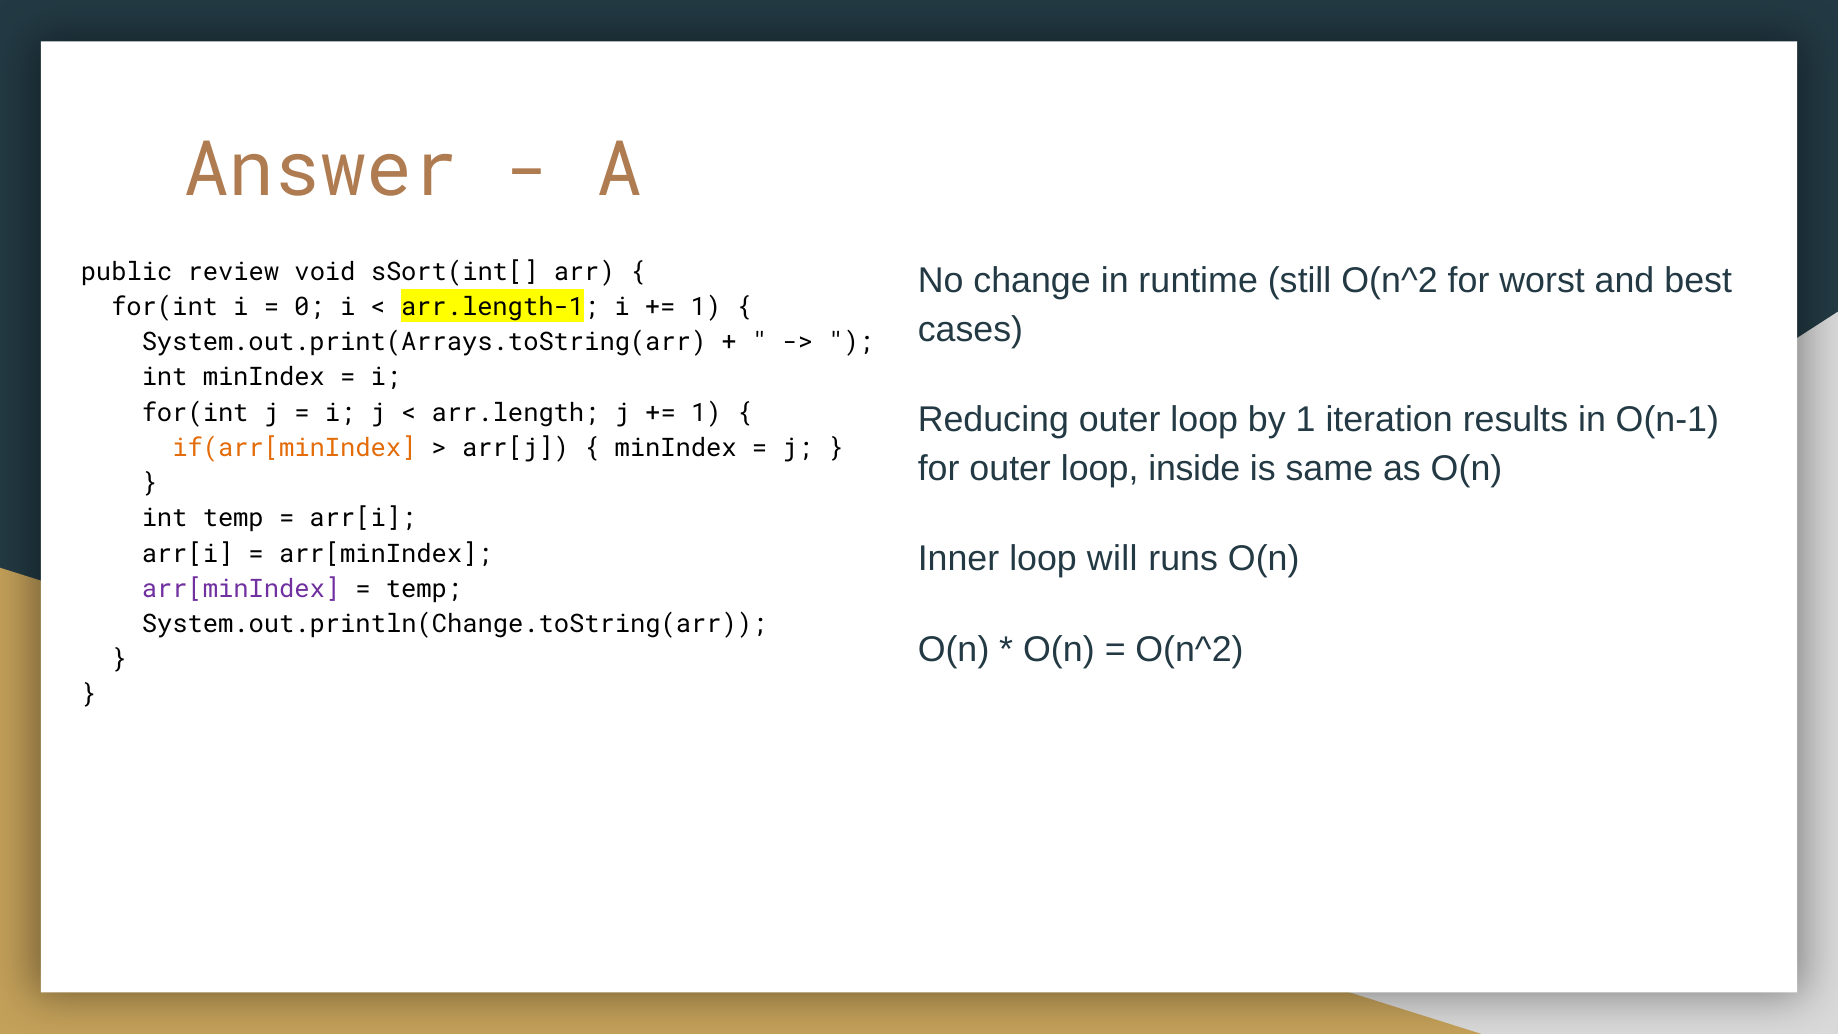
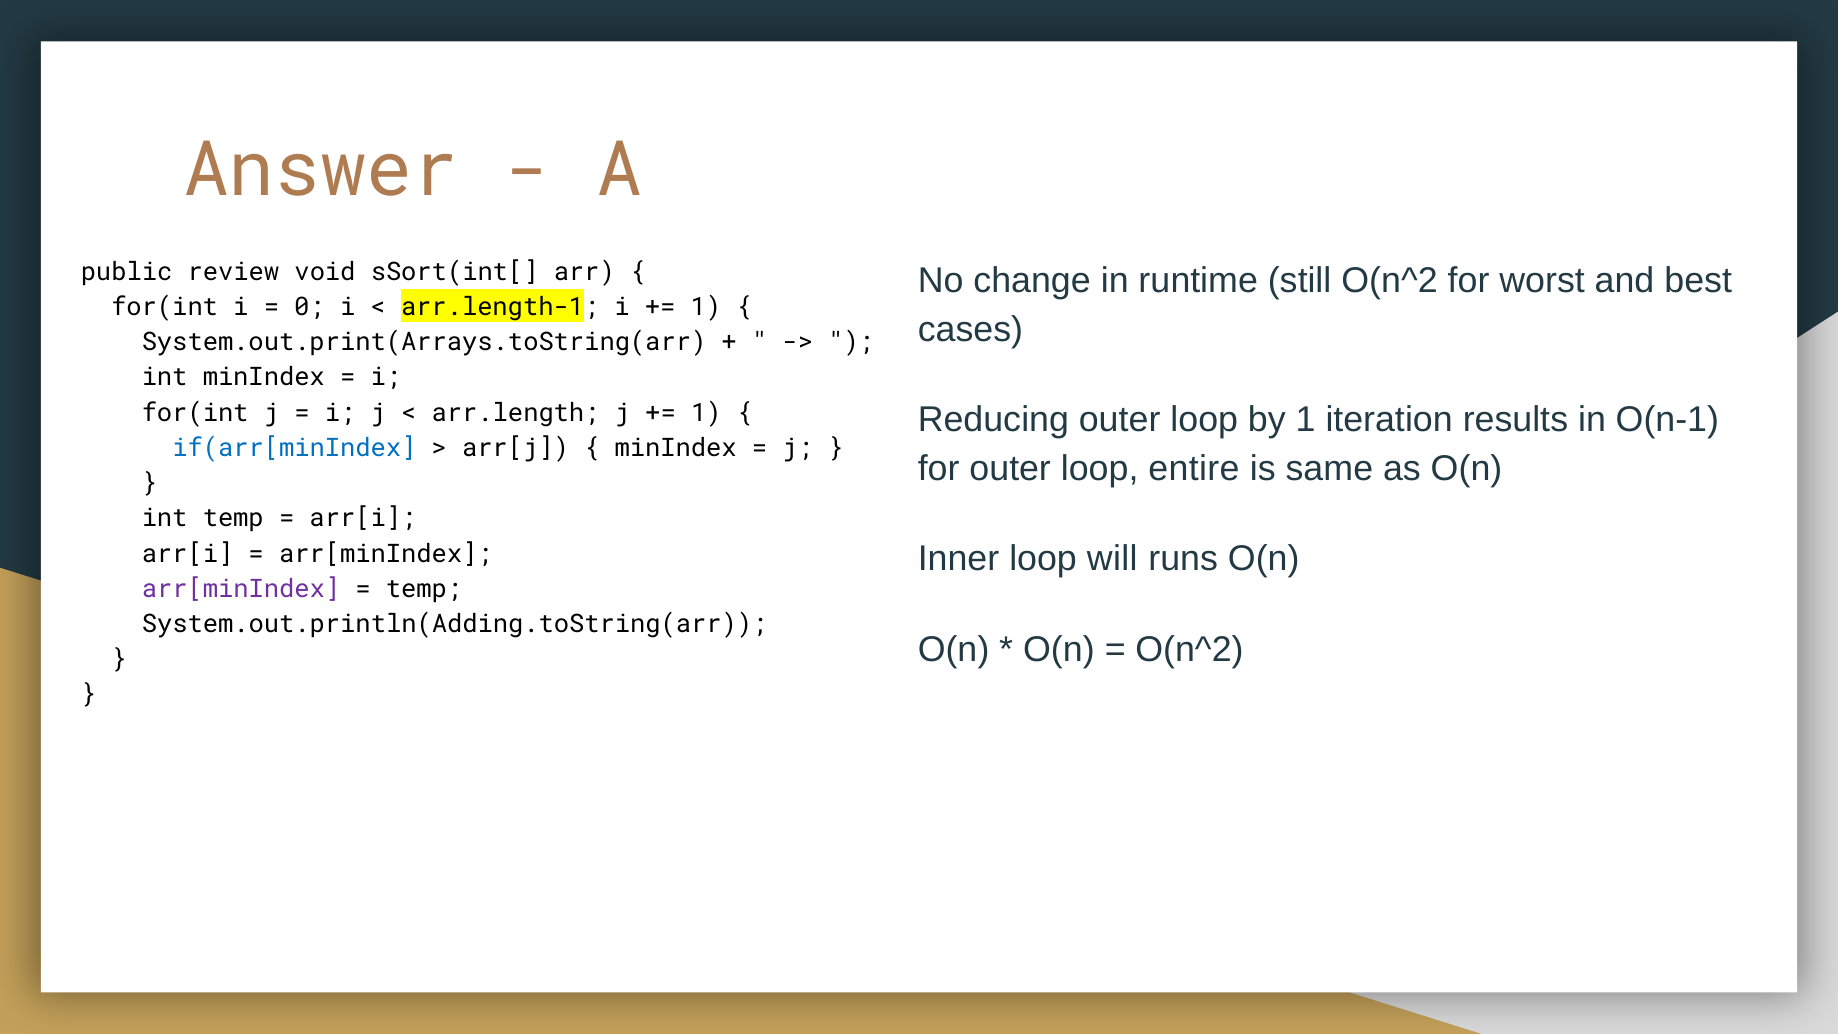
if(arr[minIndex colour: orange -> blue
inside: inside -> entire
System.out.println(Change.toString(arr: System.out.println(Change.toString(arr -> System.out.println(Adding.toString(arr
